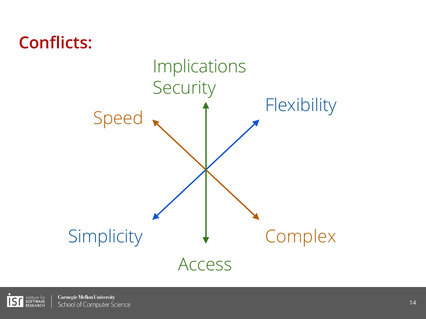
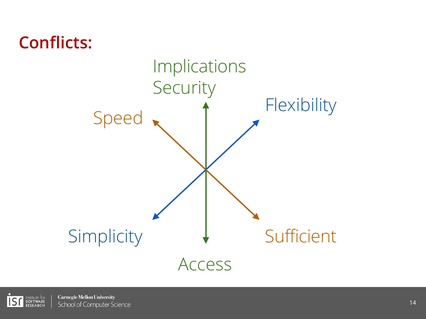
Complex: Complex -> Sufficient
